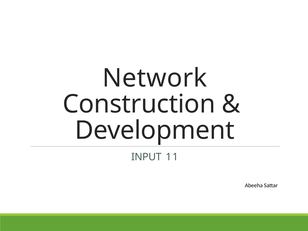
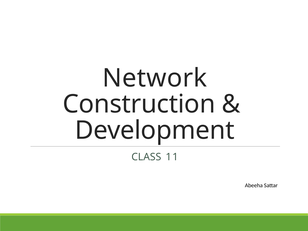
INPUT: INPUT -> CLASS
